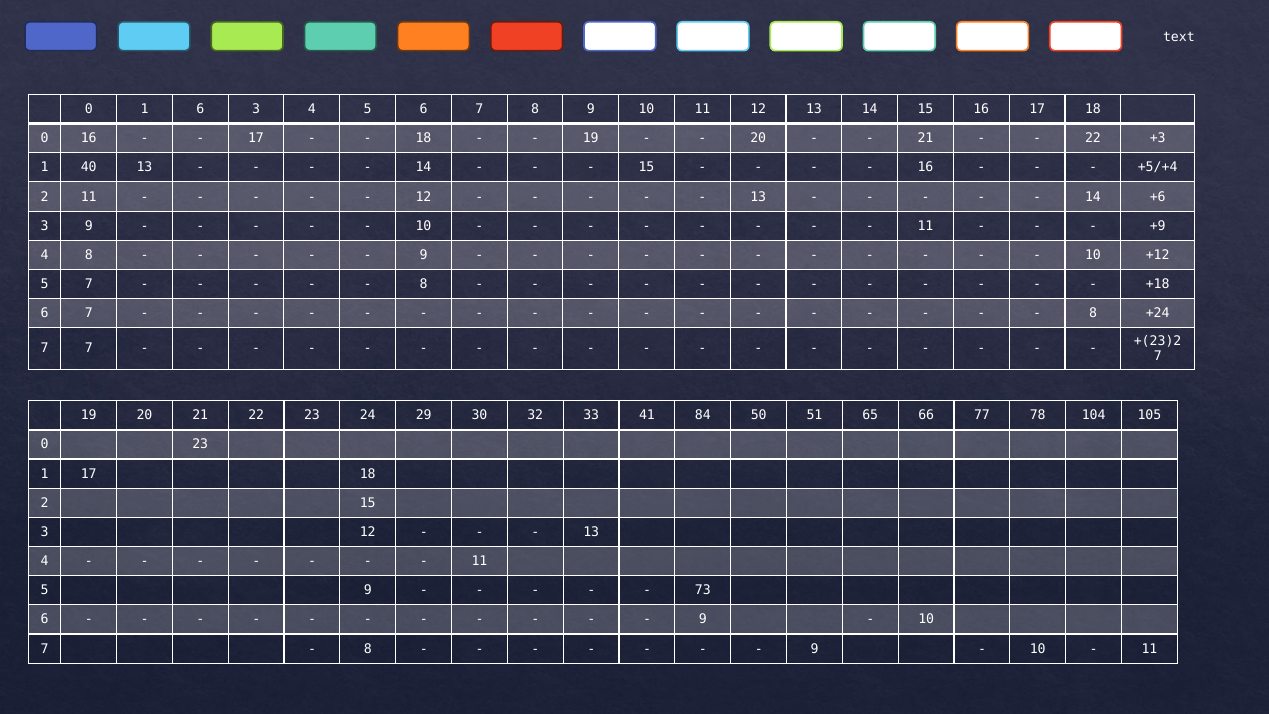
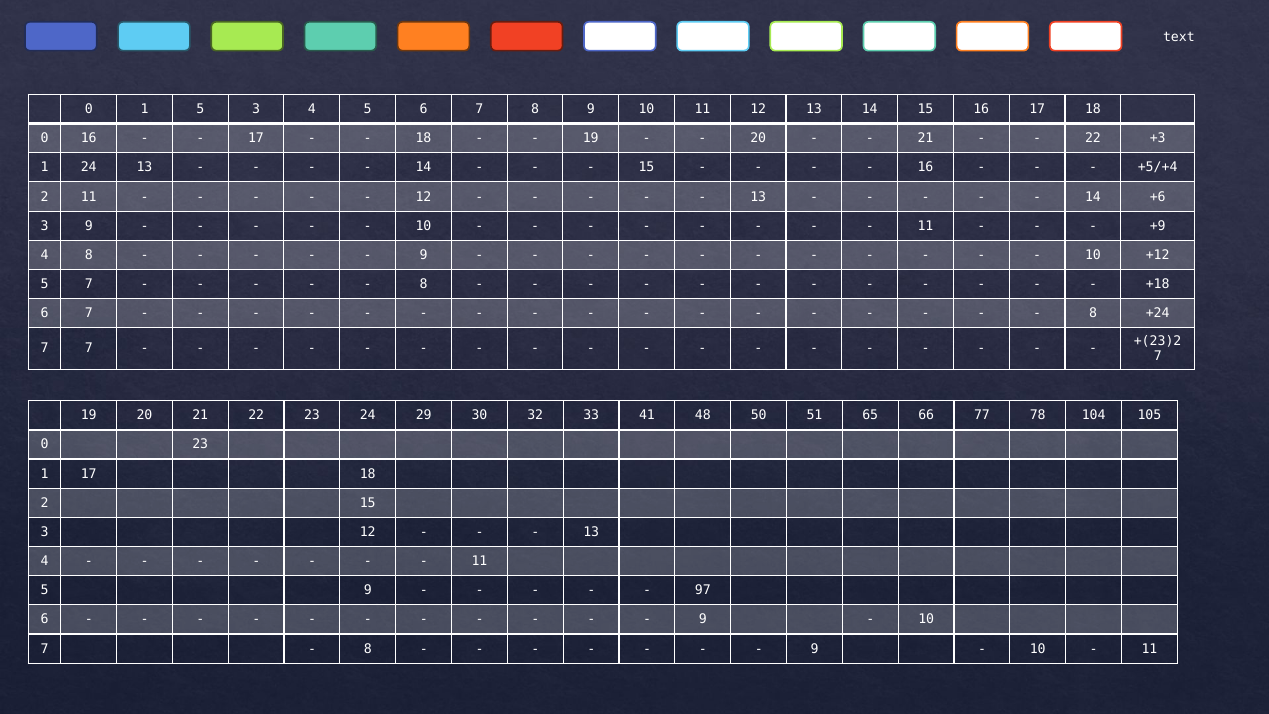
1 6: 6 -> 5
1 40: 40 -> 24
84: 84 -> 48
73: 73 -> 97
